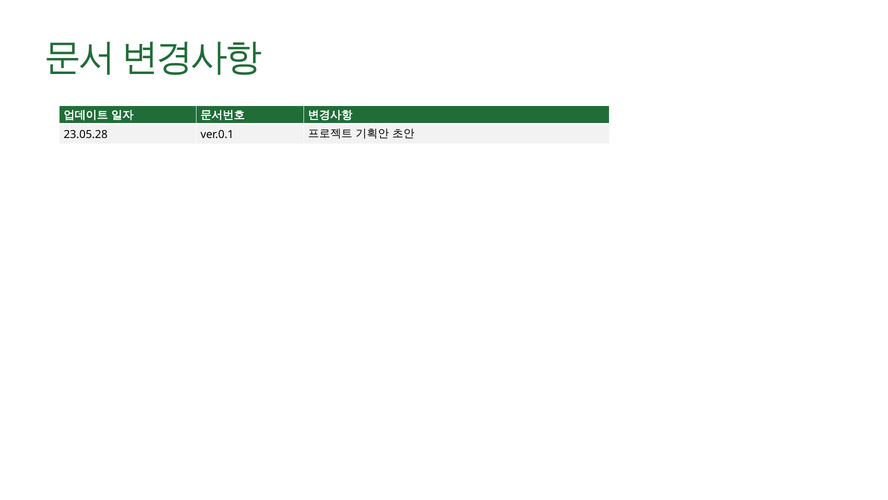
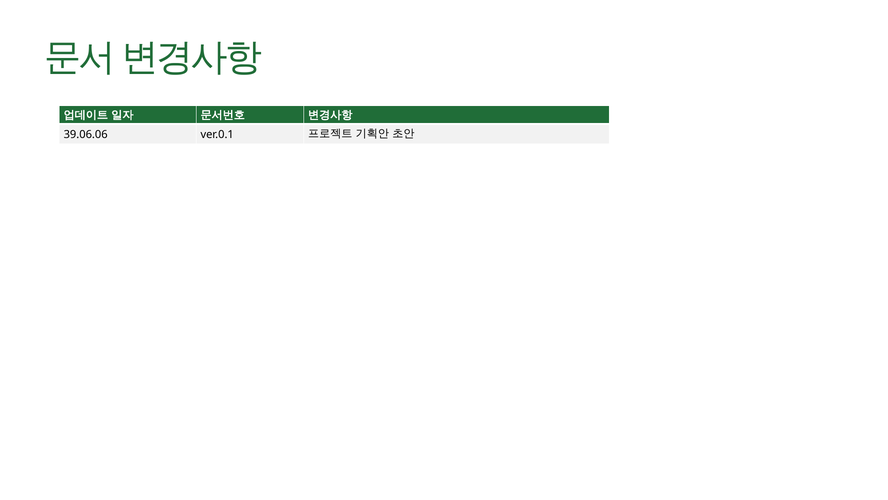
23.05.28: 23.05.28 -> 39.06.06
